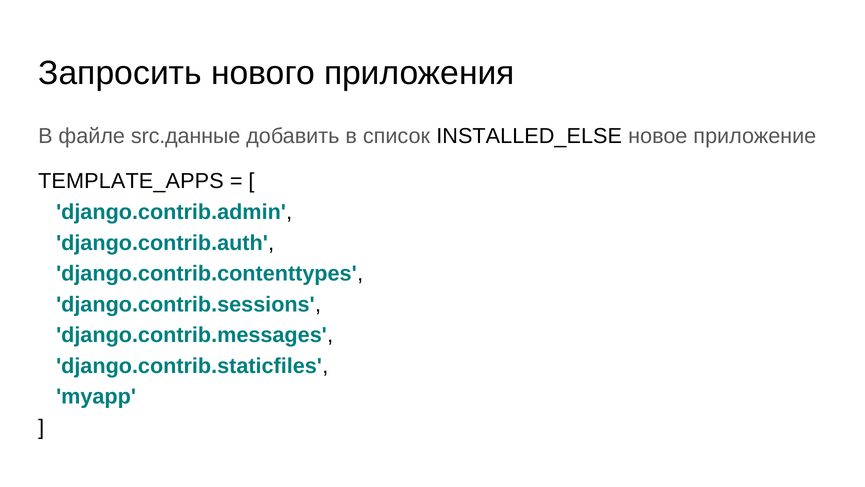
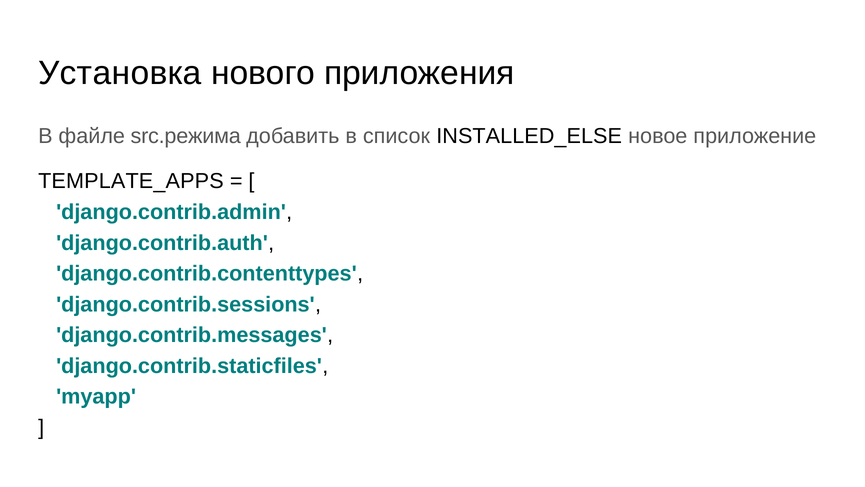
Запросить: Запросить -> Установка
src.данные: src.данные -> src.режима
